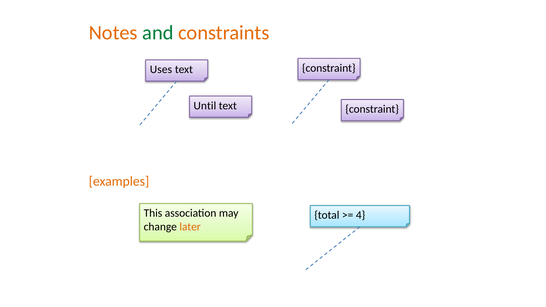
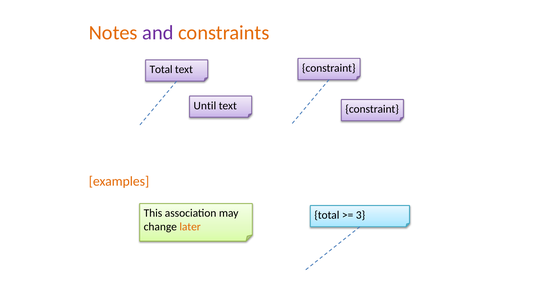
and colour: green -> purple
Uses at (161, 70): Uses -> Total
4: 4 -> 3
